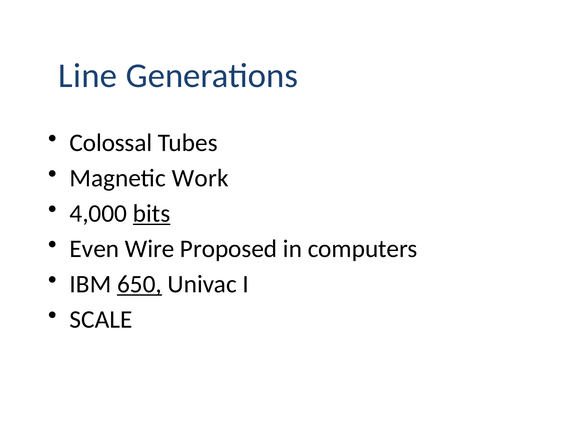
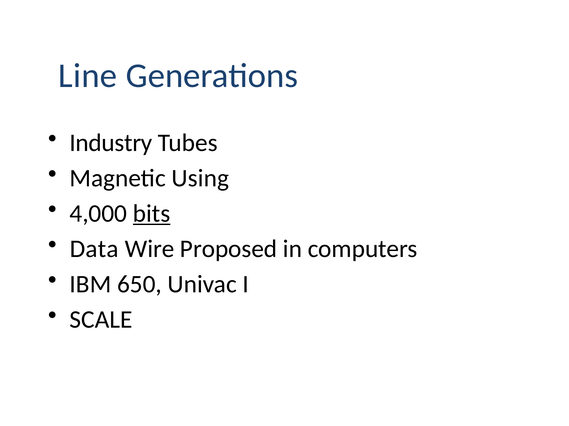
Colossal: Colossal -> Industry
Work: Work -> Using
Even: Even -> Data
650 underline: present -> none
